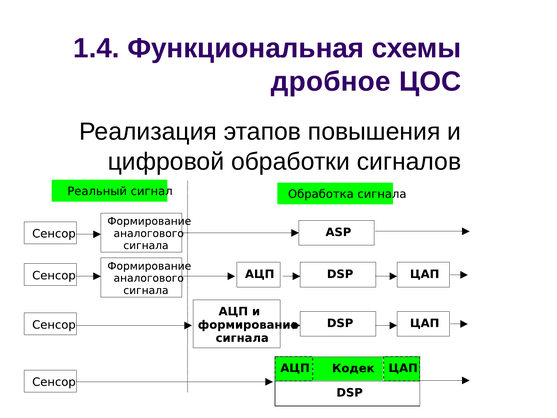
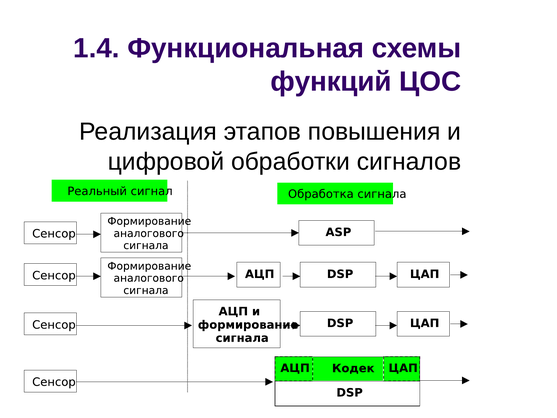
дробное: дробное -> функций
